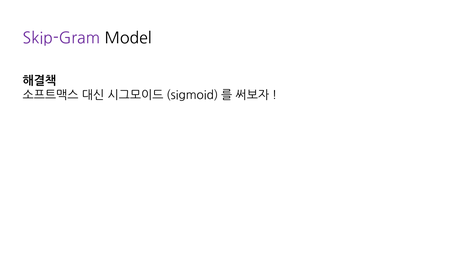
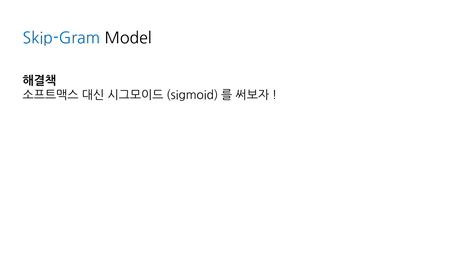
Skip-Gram colour: purple -> blue
